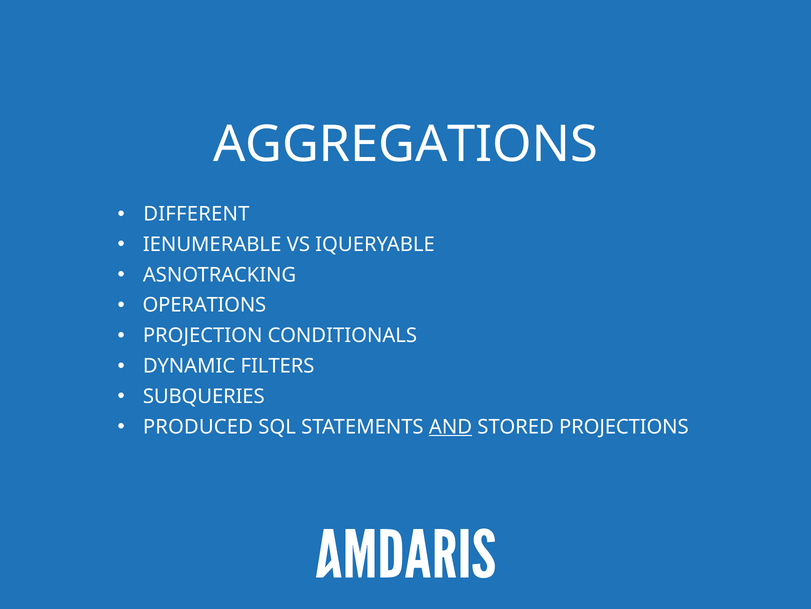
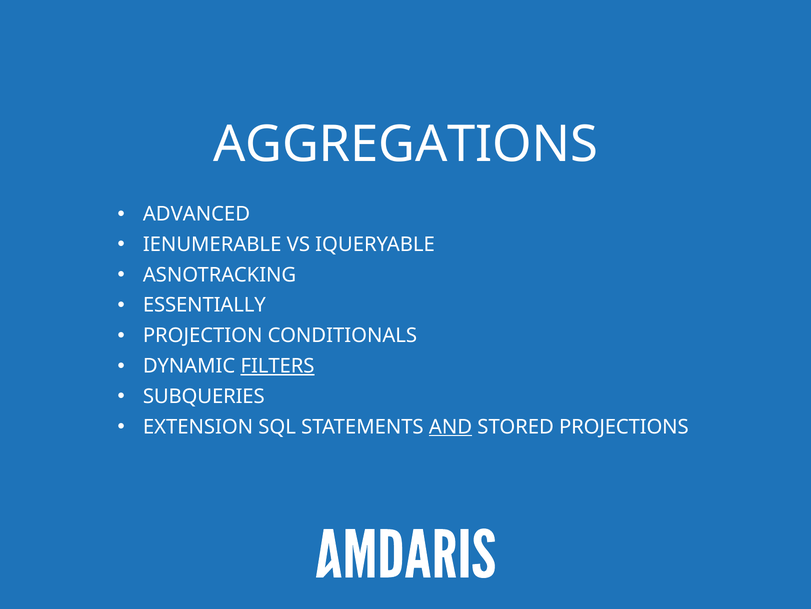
DIFFERENT: DIFFERENT -> ADVANCED
OPERATIONS: OPERATIONS -> ESSENTIALLY
FILTERS underline: none -> present
PRODUCED: PRODUCED -> EXTENSION
